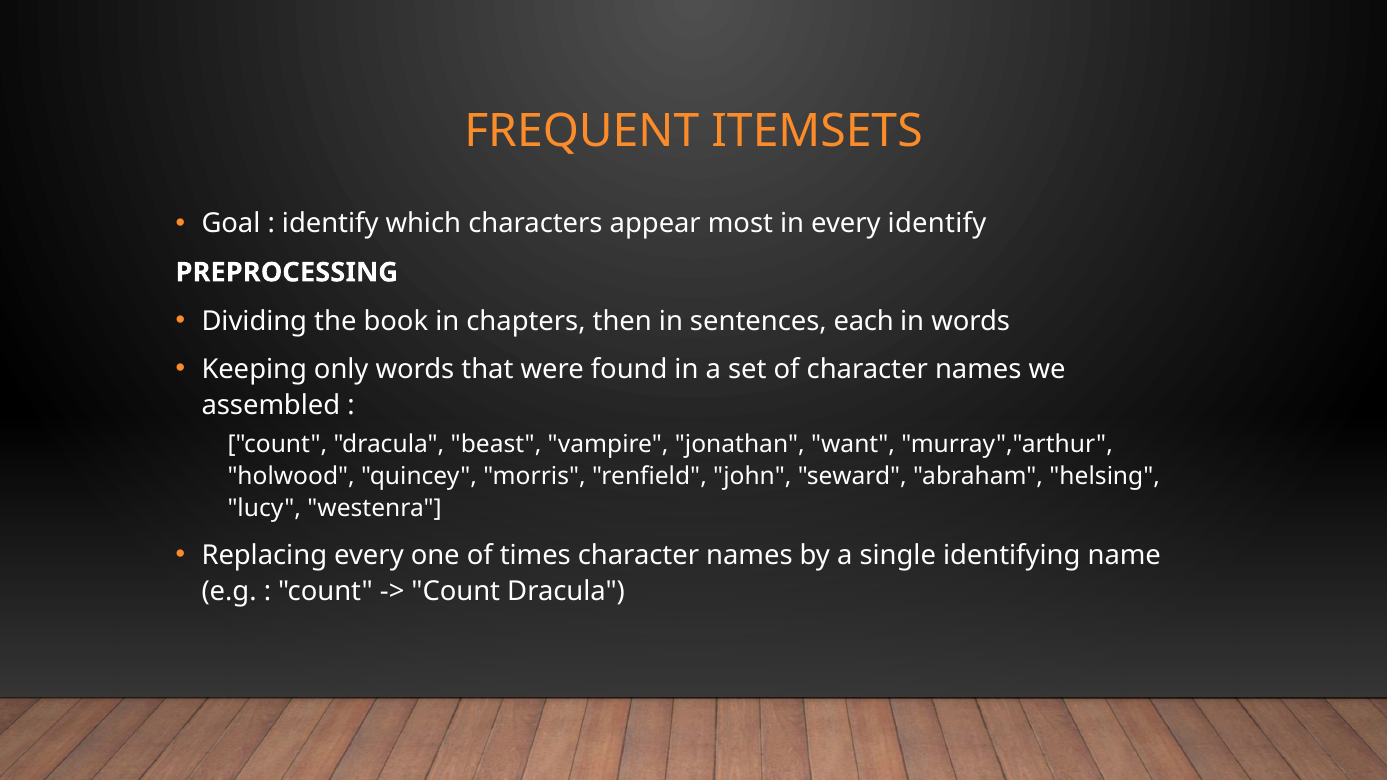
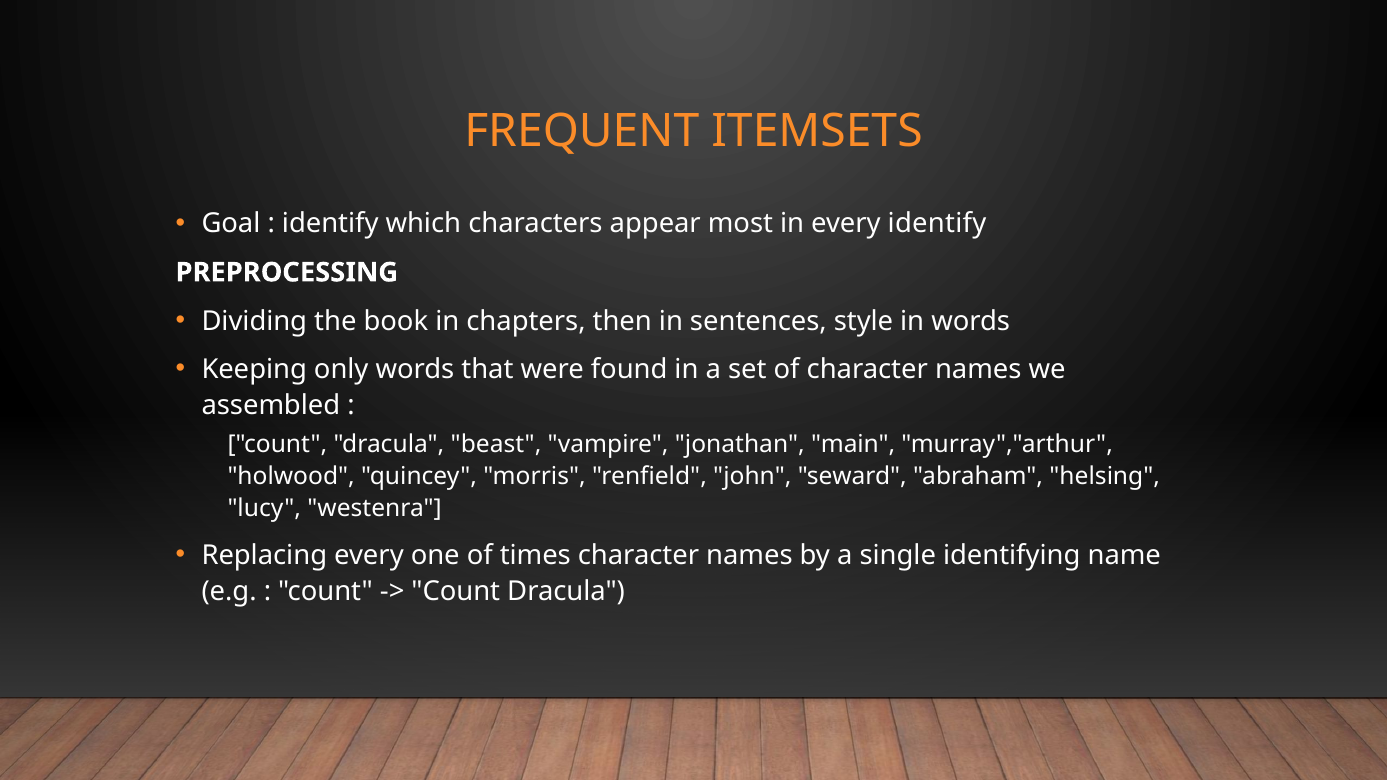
each: each -> style
want: want -> main
